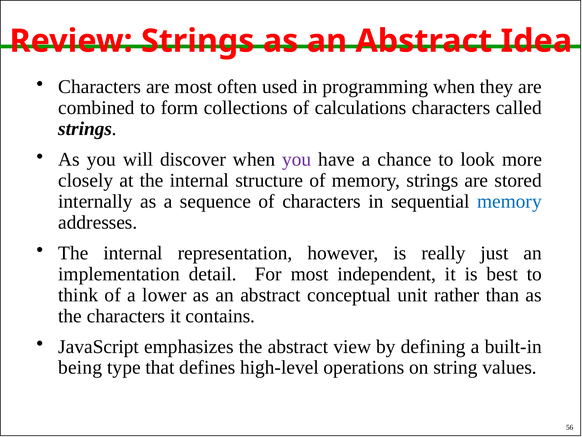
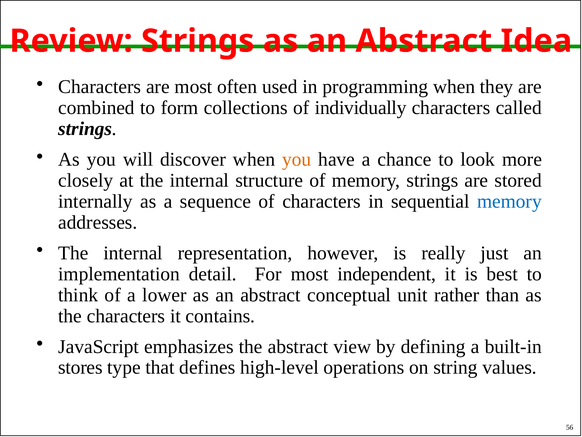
calculations: calculations -> individually
you at (297, 159) colour: purple -> orange
being: being -> stores
